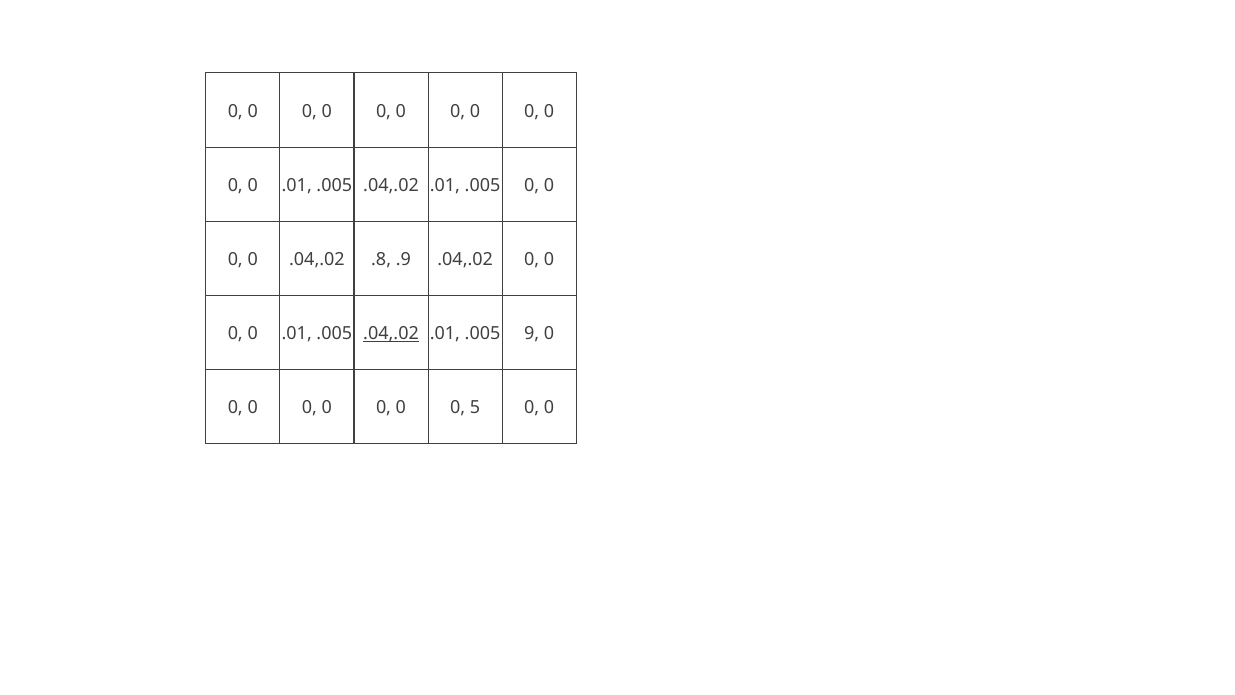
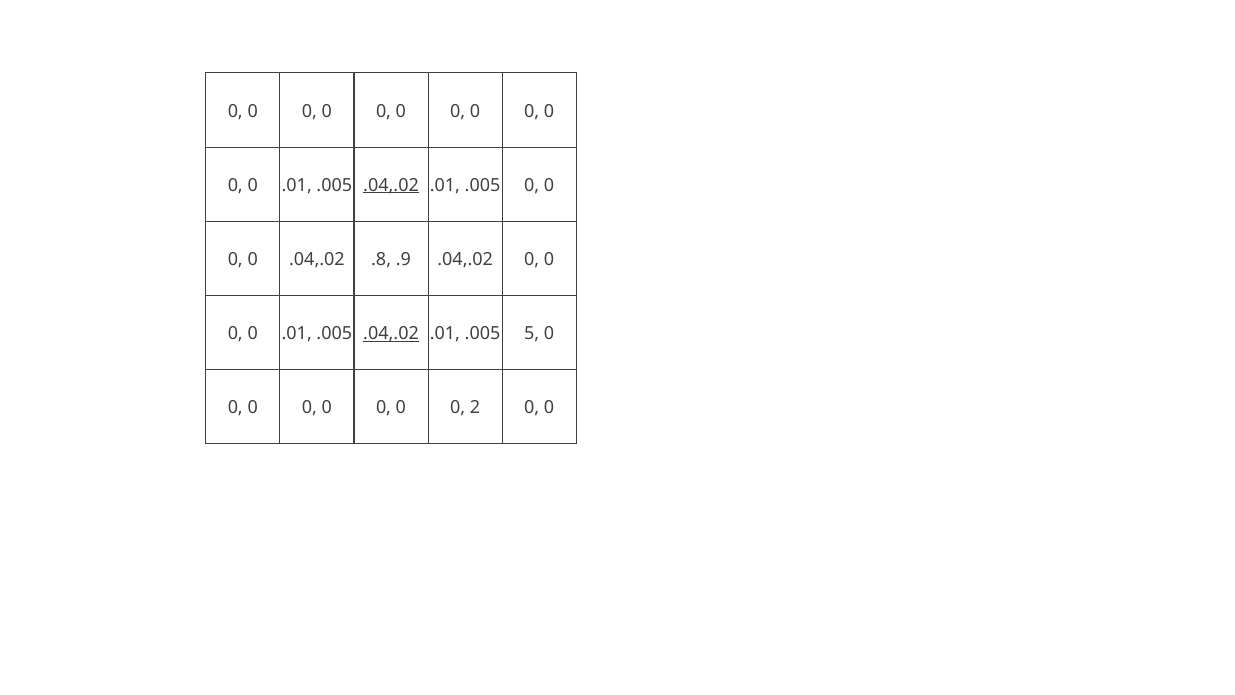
.04,.02 at (391, 185) underline: none -> present
9: 9 -> 5
5: 5 -> 2
